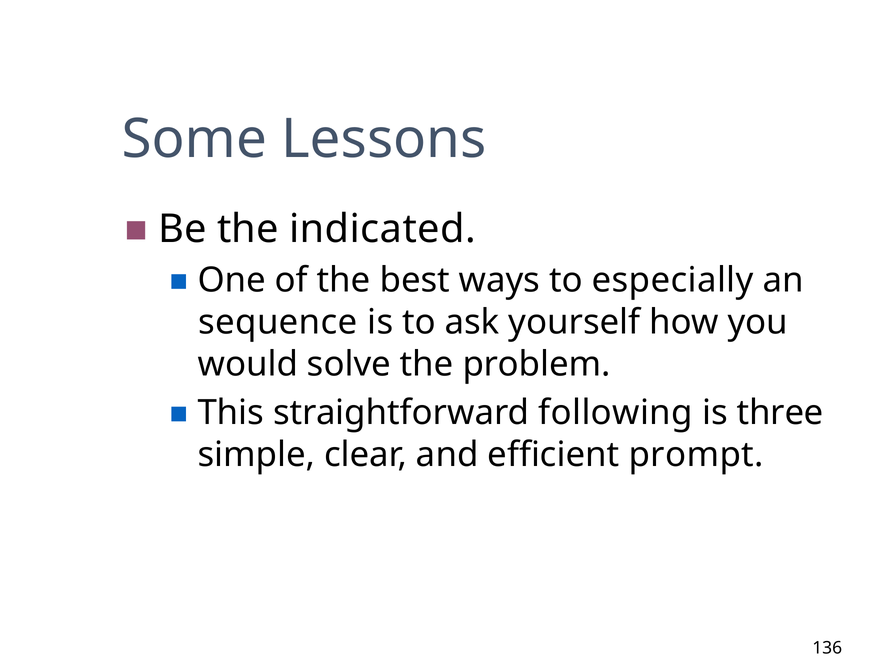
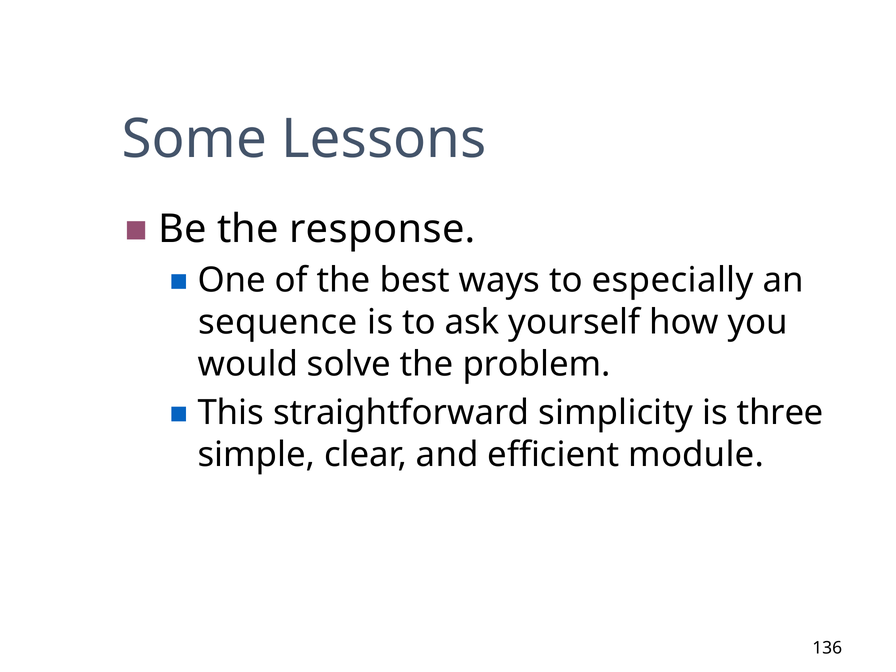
indicated: indicated -> response
following: following -> simplicity
prompt: prompt -> module
